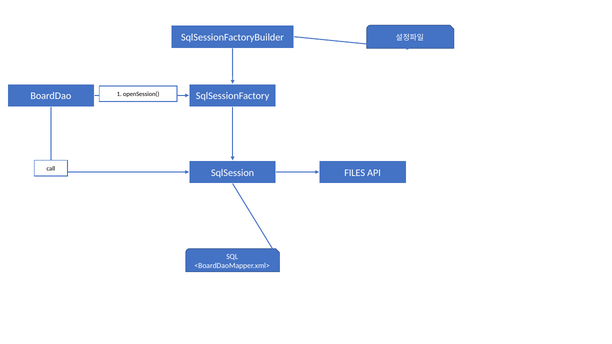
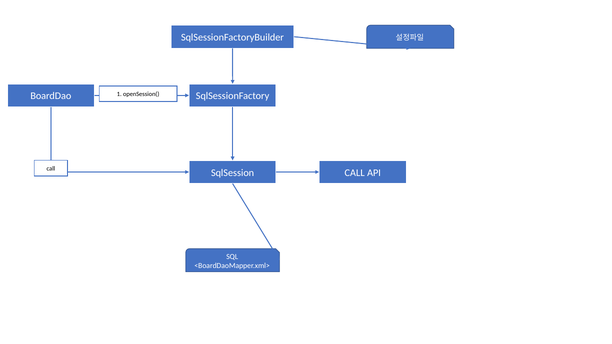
SqlSession FILES: FILES -> CALL
